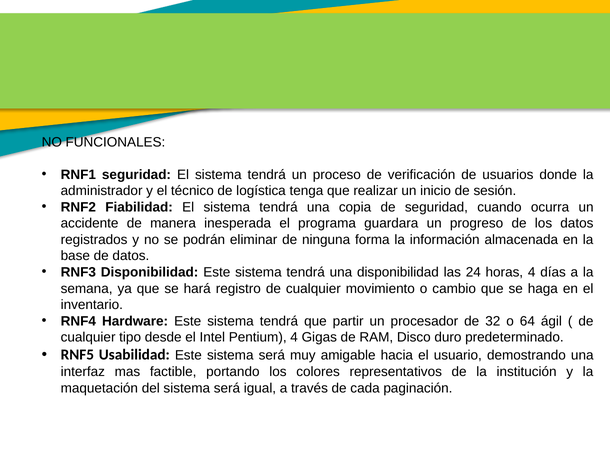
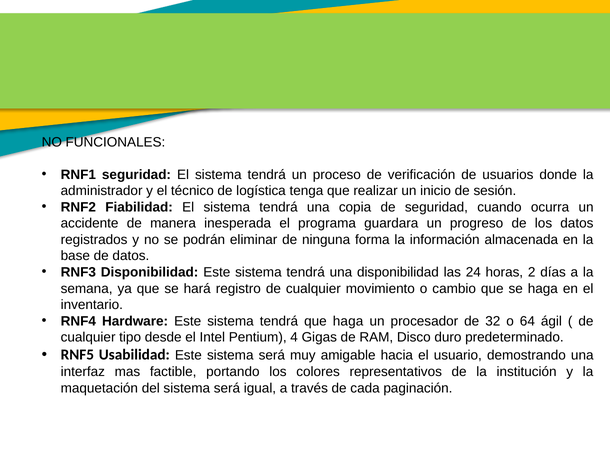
horas 4: 4 -> 2
que partir: partir -> haga
